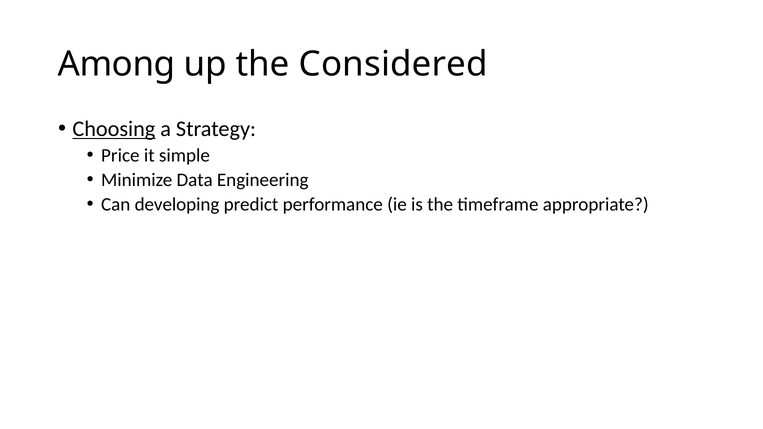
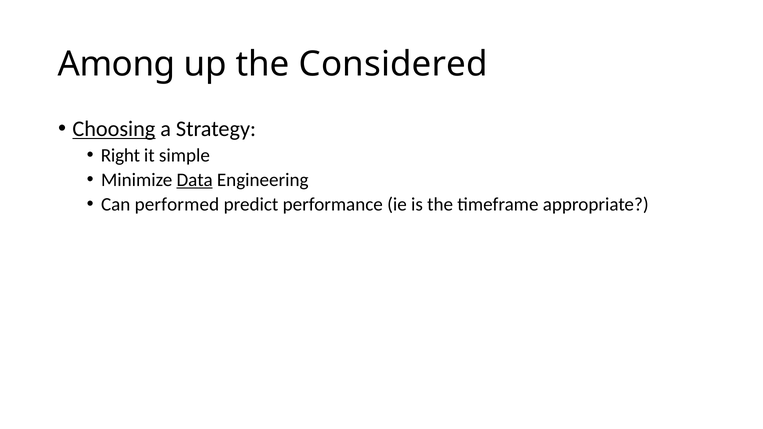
Price: Price -> Right
Data underline: none -> present
developing: developing -> performed
